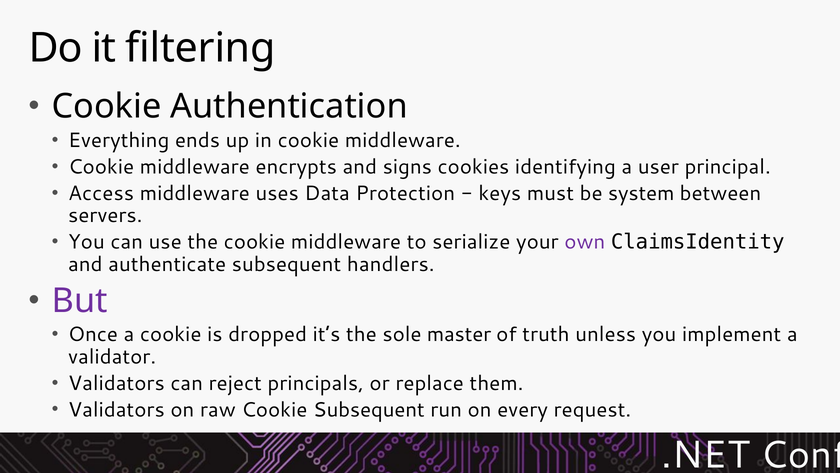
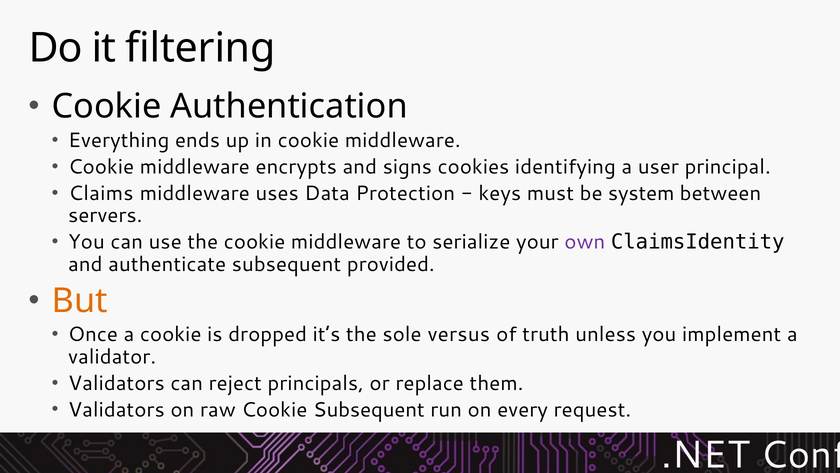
Access: Access -> Claims
handlers: handlers -> provided
But colour: purple -> orange
master: master -> versus
